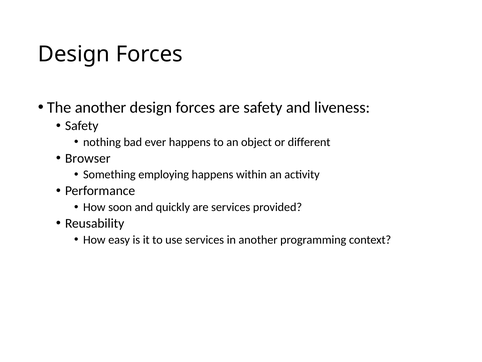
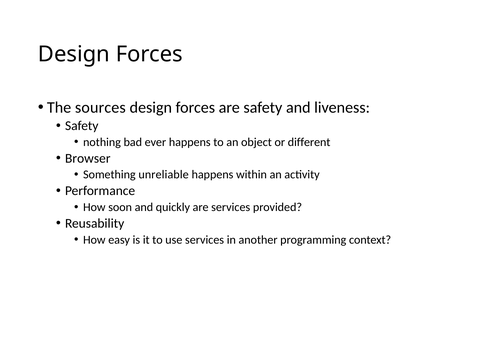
The another: another -> sources
employing: employing -> unreliable
